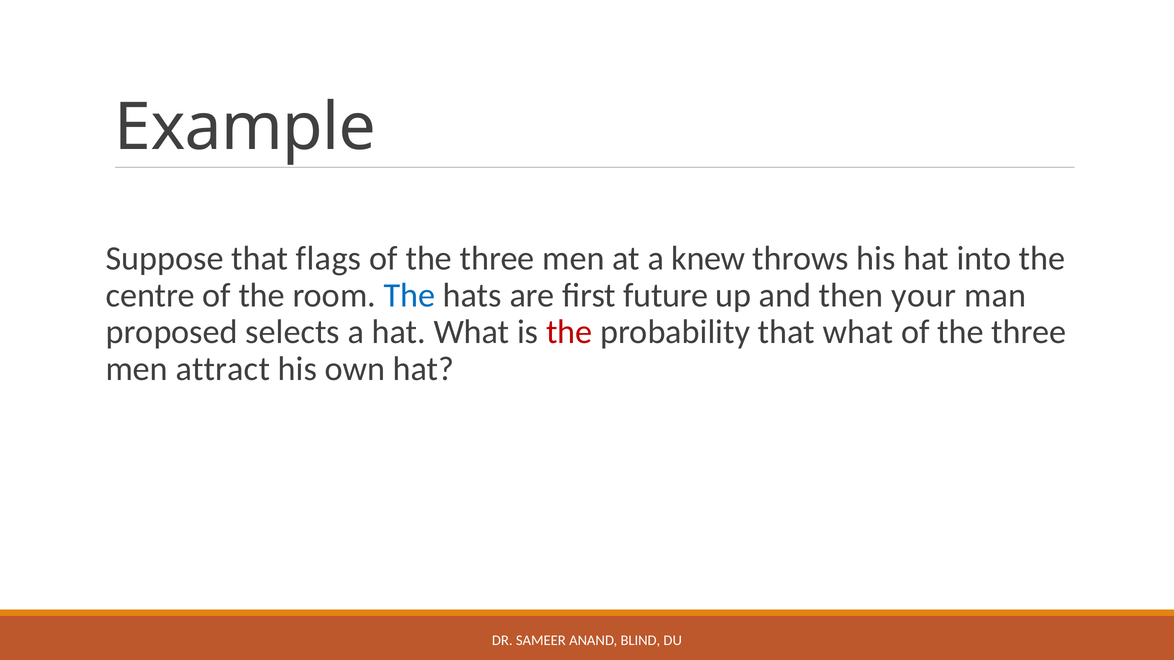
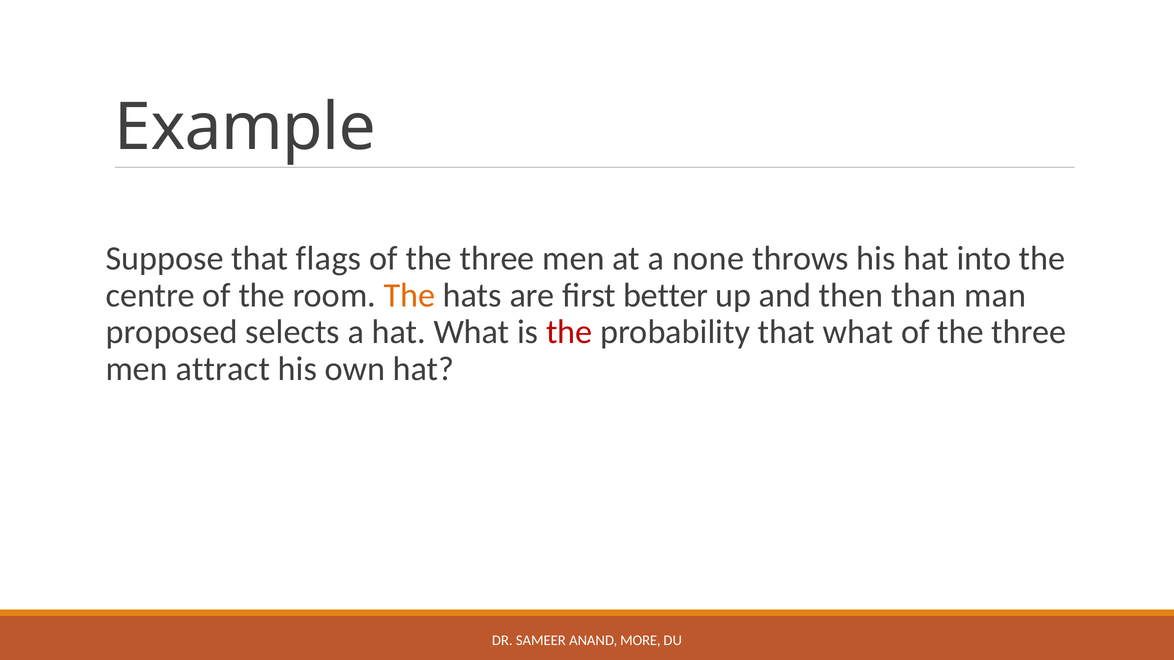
knew: knew -> none
The at (410, 295) colour: blue -> orange
future: future -> better
your: your -> than
BLIND: BLIND -> MORE
